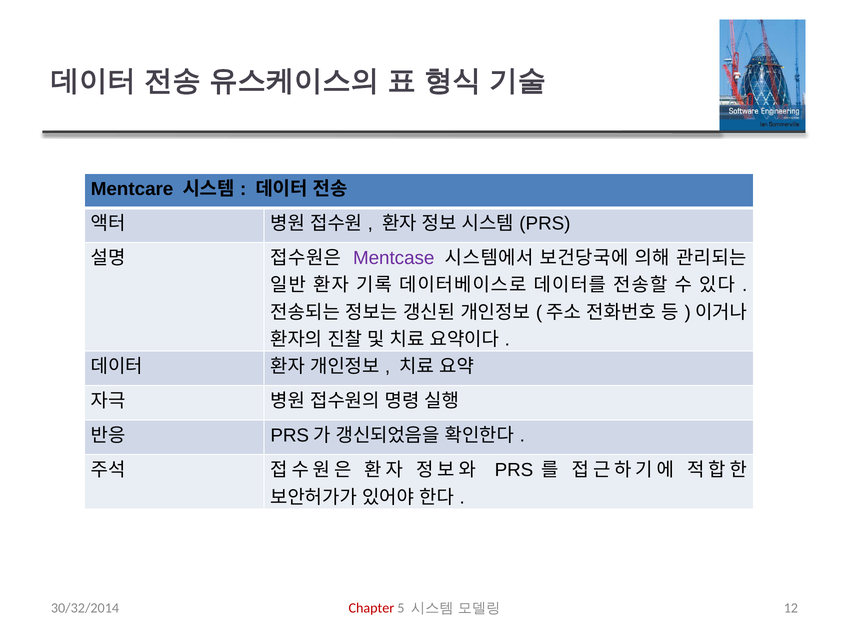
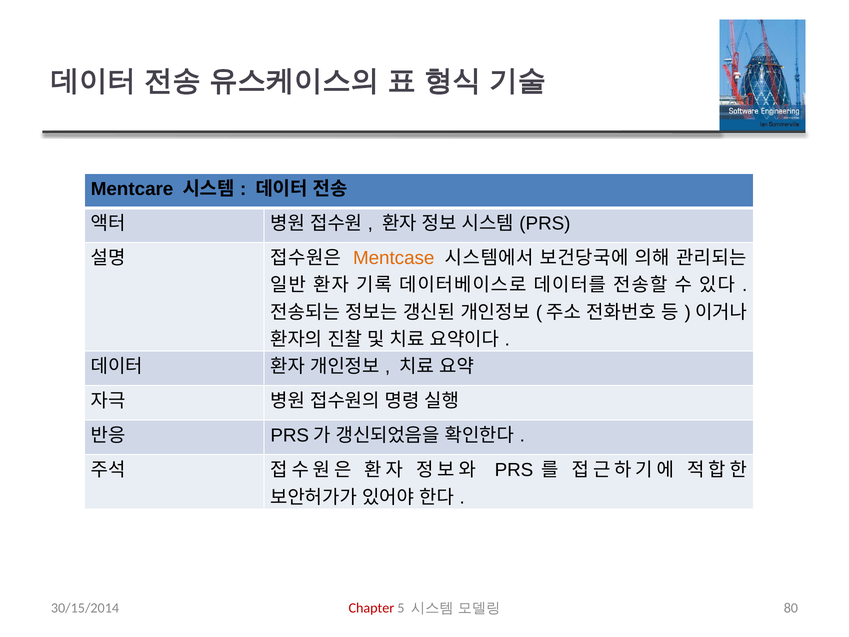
Mentcase colour: purple -> orange
30/32/2014: 30/32/2014 -> 30/15/2014
12: 12 -> 80
